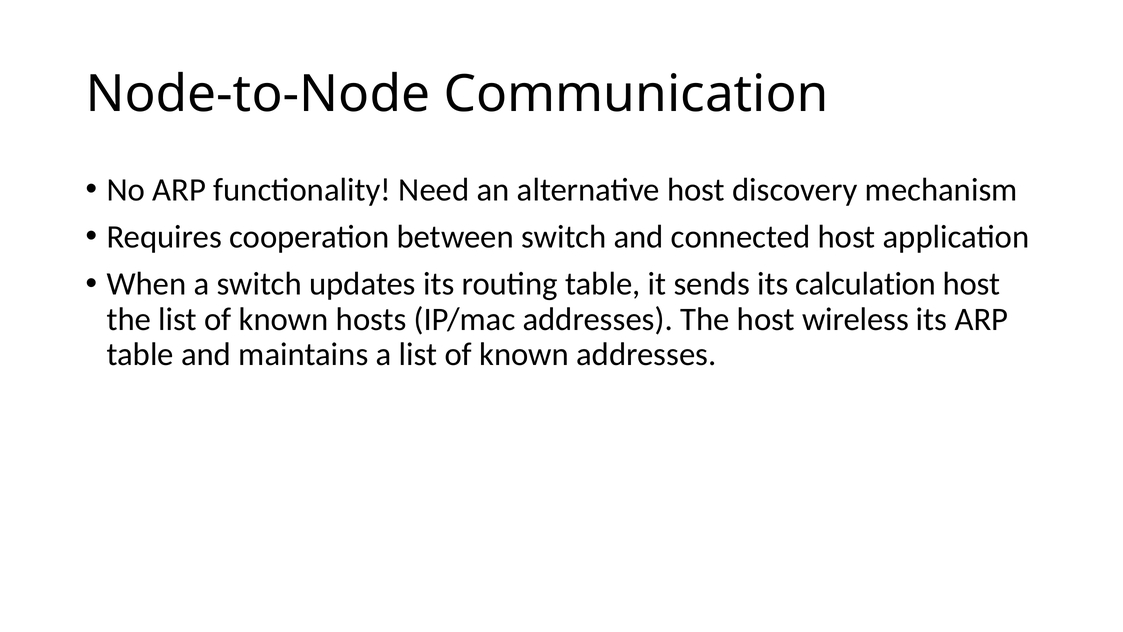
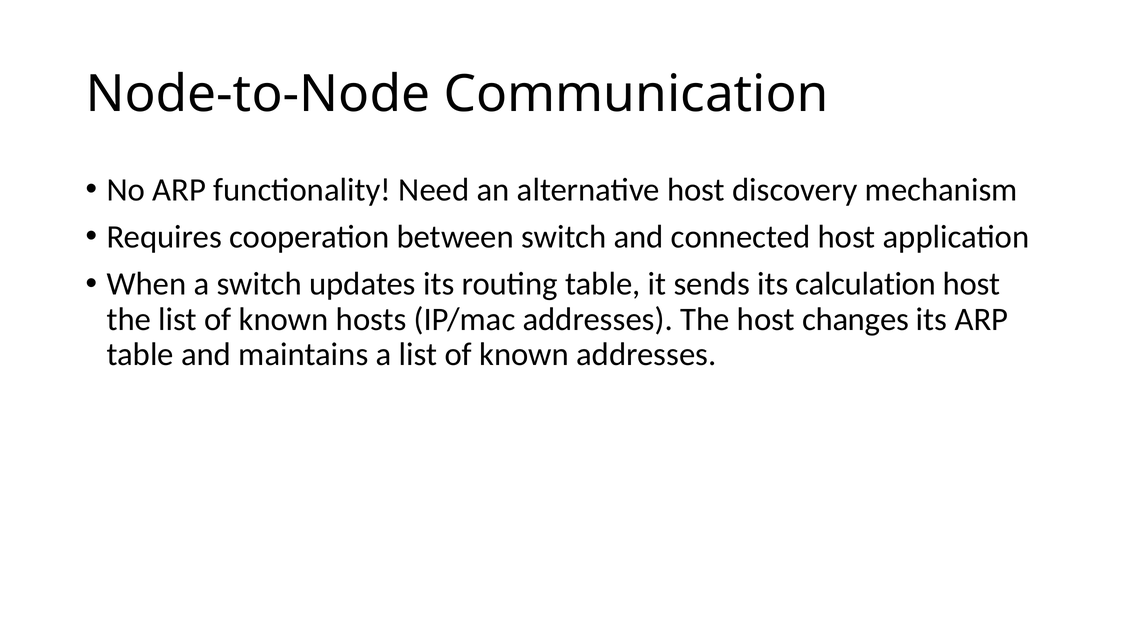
wireless: wireless -> changes
